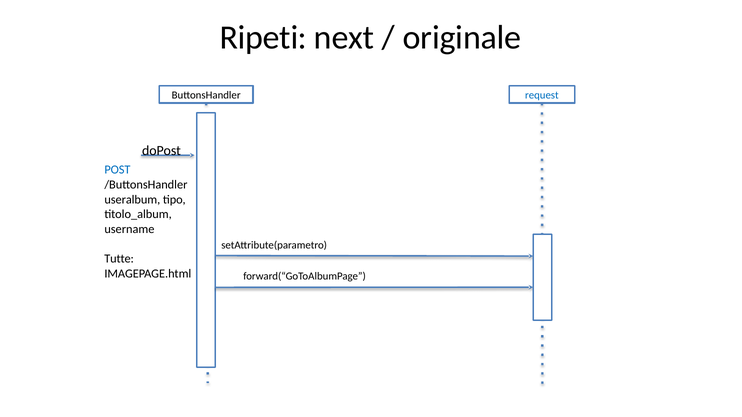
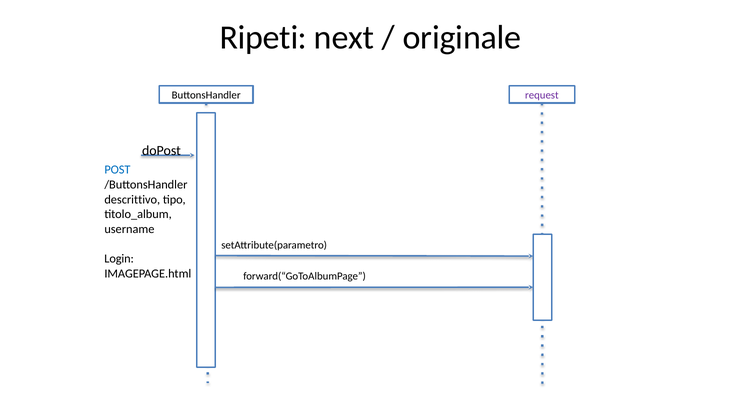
request colour: blue -> purple
useralbum: useralbum -> descrittivo
Tutte: Tutte -> Login
